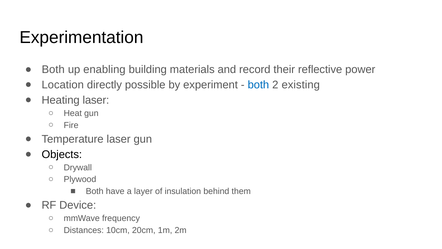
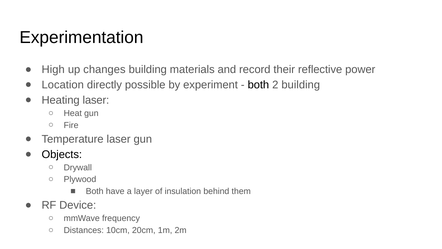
Both at (53, 70): Both -> High
enabling: enabling -> changes
both at (258, 85) colour: blue -> black
2 existing: existing -> building
